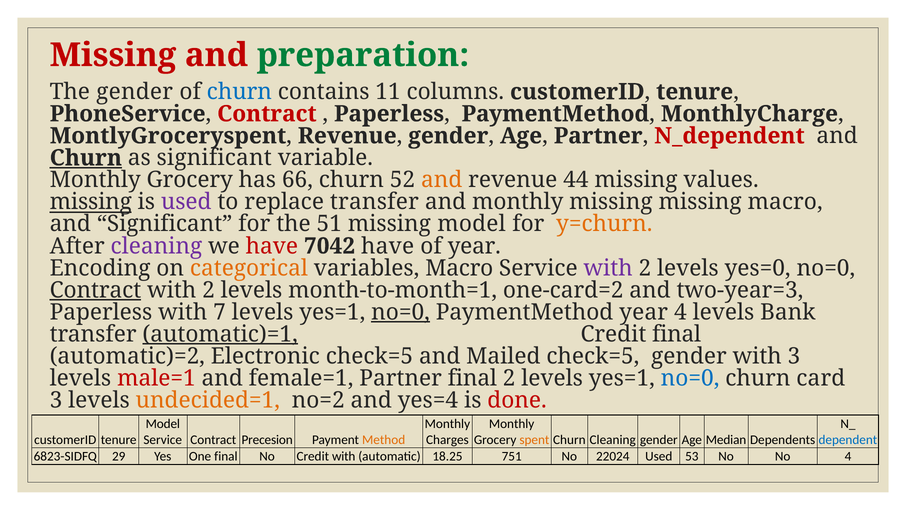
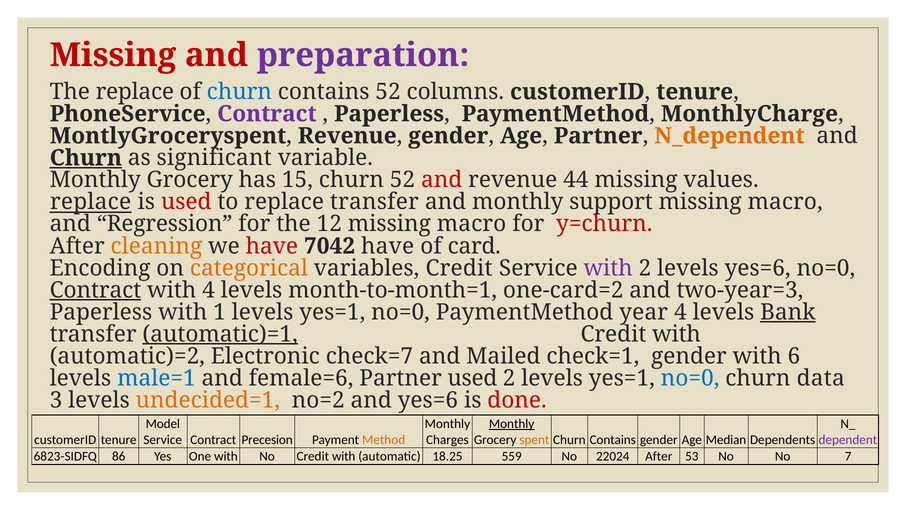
preparation colour: green -> purple
The gender: gender -> replace
contains 11: 11 -> 52
Contract at (267, 114) colour: red -> purple
N_dependent colour: red -> orange
66: 66 -> 15
and at (442, 180) colour: orange -> red
missing at (91, 202): missing -> replace
used at (186, 202) colour: purple -> red
monthly missing: missing -> support
and Significant: Significant -> Regression
51: 51 -> 12
model at (472, 224): model -> macro
y=churn colour: orange -> red
cleaning at (156, 246) colour: purple -> orange
of year: year -> card
variables Macro: Macro -> Credit
levels yes=0: yes=0 -> yes=6
2 at (209, 290): 2 -> 4
7: 7 -> 1
no=0 at (401, 312) underline: present -> none
Bank underline: none -> present
final at (677, 334): final -> with
Electronic check=5: check=5 -> check=7
Mailed check=5: check=5 -> check=1
with 3: 3 -> 6
male=1 colour: red -> blue
female=1: female=1 -> female=6
Partner final: final -> used
card: card -> data
and yes=4: yes=4 -> yes=6
Monthly at (512, 424) underline: none -> present
Cleaning at (613, 440): Cleaning -> Contains
dependent colour: blue -> purple
29: 29 -> 86
One final: final -> with
751: 751 -> 559
22024 Used: Used -> After
No 4: 4 -> 7
